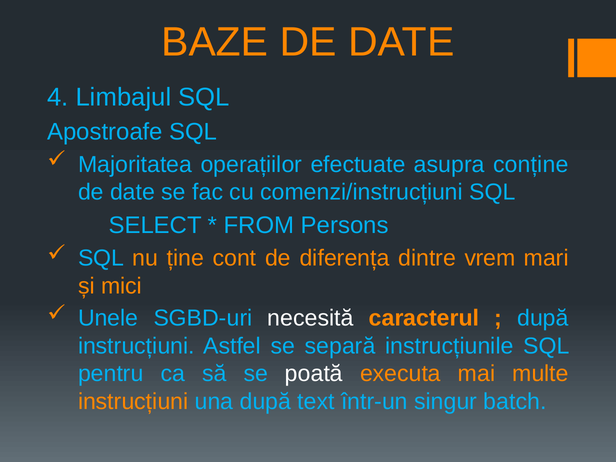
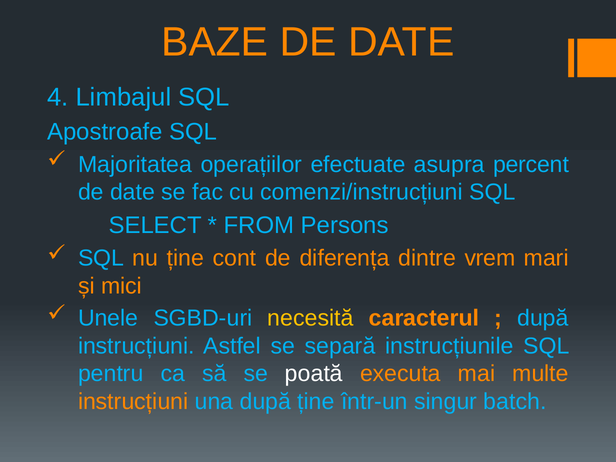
conține: conține -> percent
necesită colour: white -> yellow
după text: text -> ține
